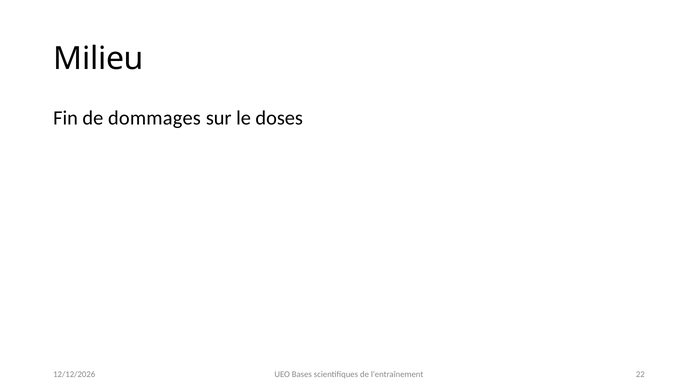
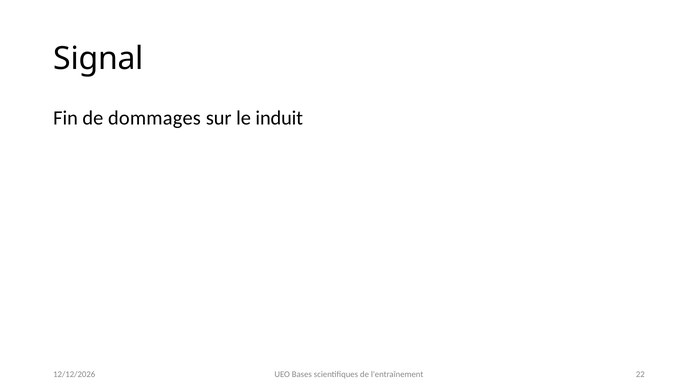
Milieu: Milieu -> Signal
doses: doses -> induit
